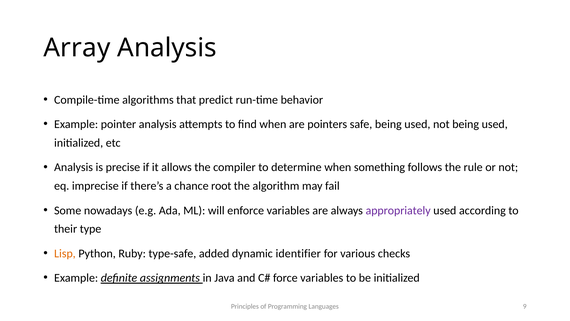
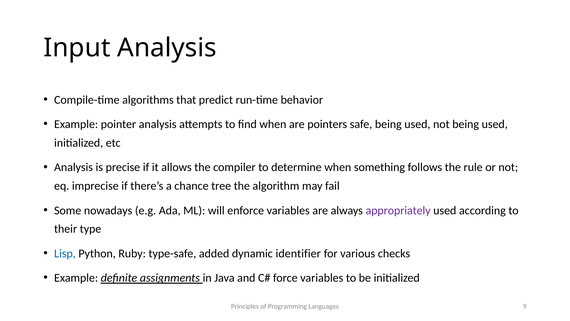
Array: Array -> Input
root: root -> tree
Lisp colour: orange -> blue
